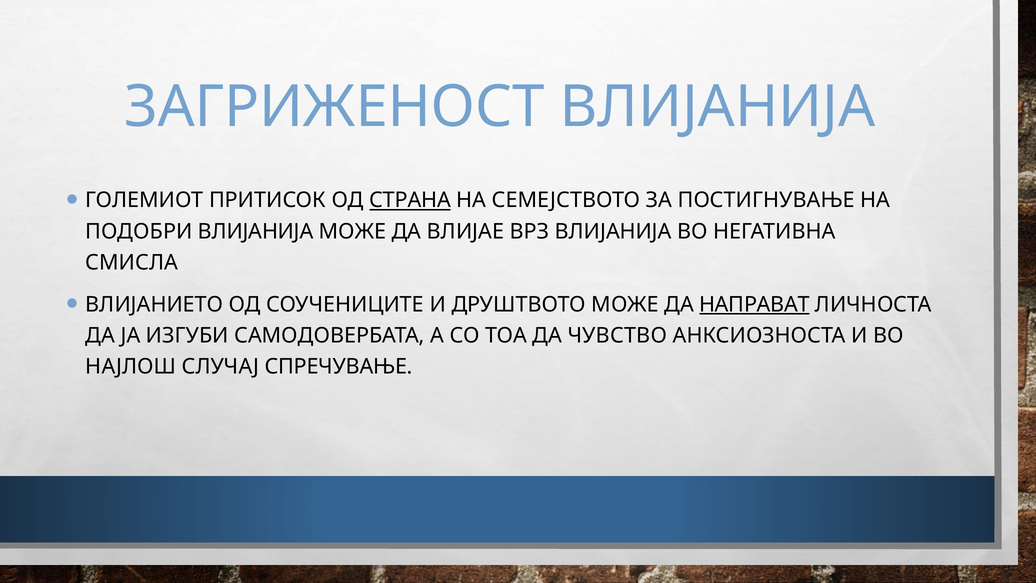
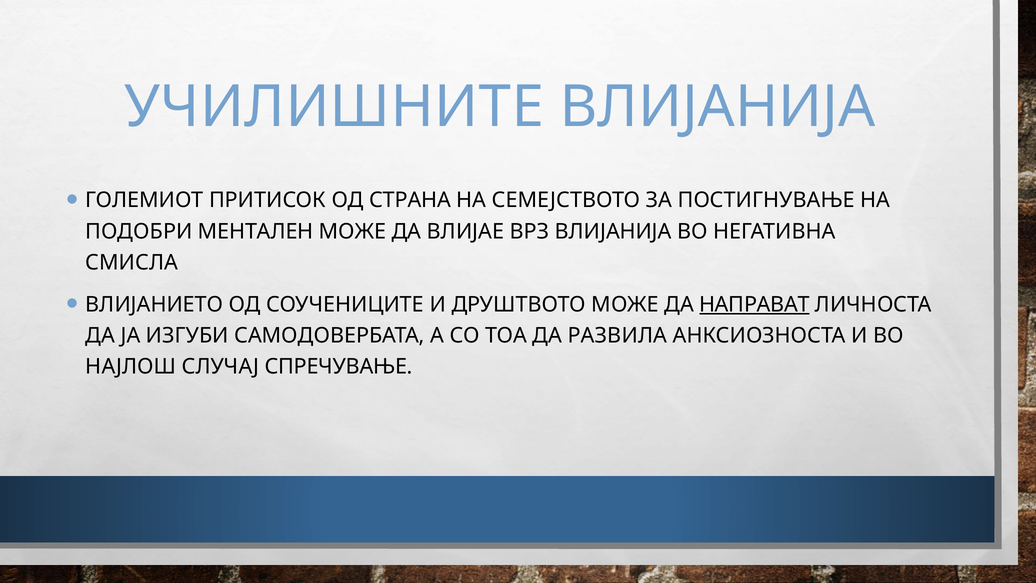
ЗАГРИЖЕНОСТ: ЗАГРИЖЕНОСТ -> УЧИЛИШНИТЕ
СТРАНА underline: present -> none
ПОДОБРИ ВЛИЈАНИЈА: ВЛИЈАНИЈА -> МЕНТАЛЕН
ЧУВСТВО: ЧУВСТВО -> РАЗВИЛА
